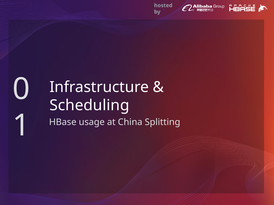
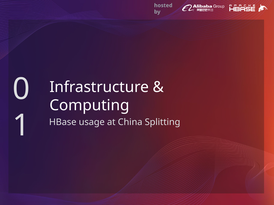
Scheduling: Scheduling -> Computing
